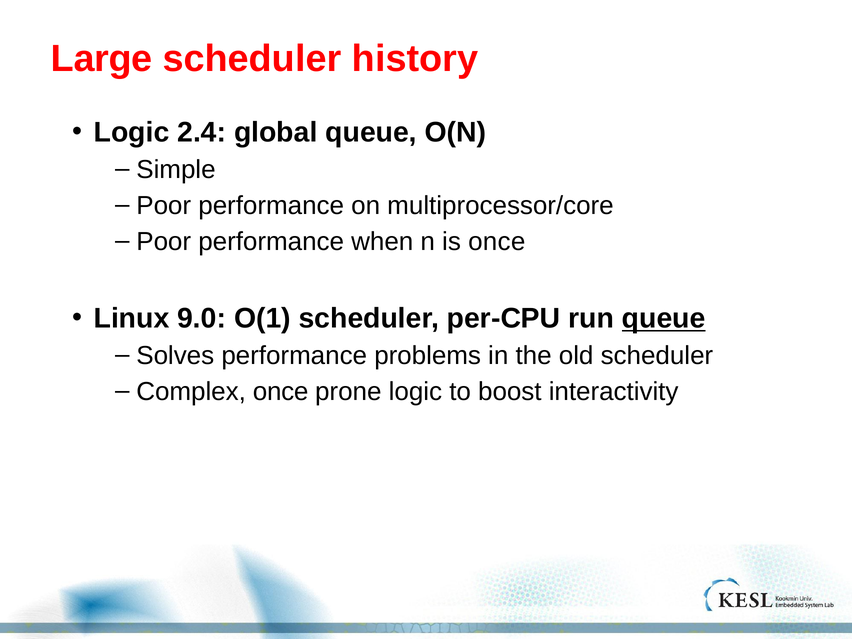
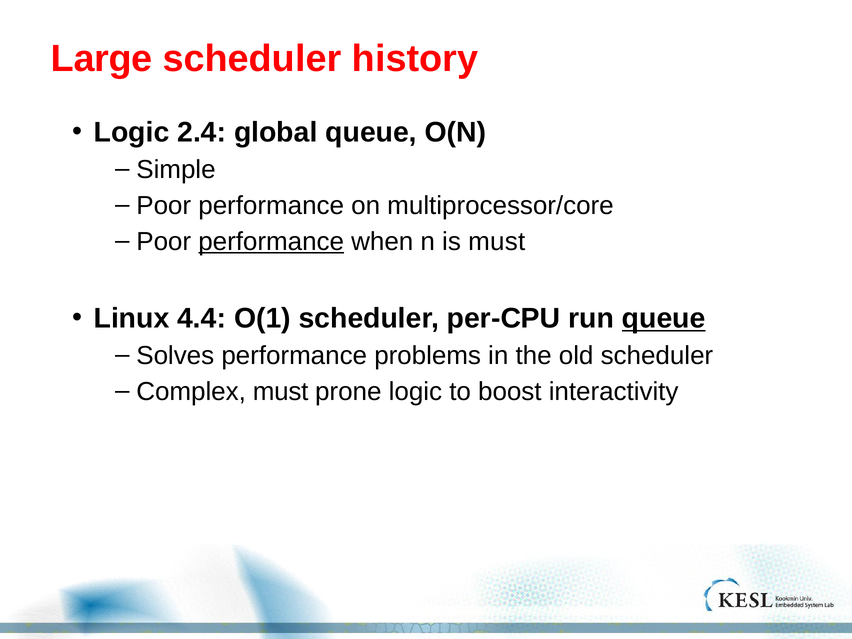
performance at (271, 241) underline: none -> present
is once: once -> must
9.0: 9.0 -> 4.4
Complex once: once -> must
